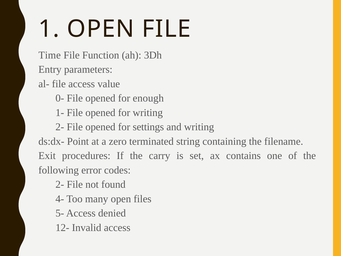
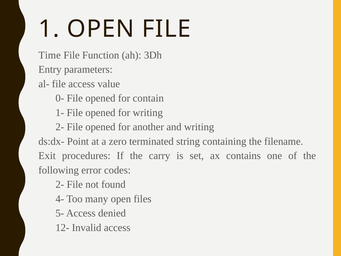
enough: enough -> contain
settings: settings -> another
